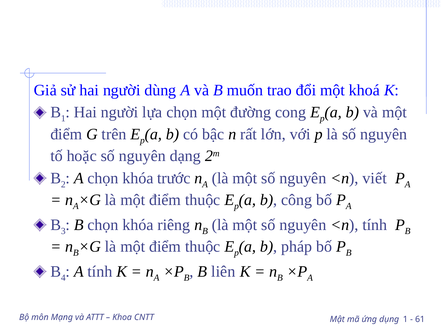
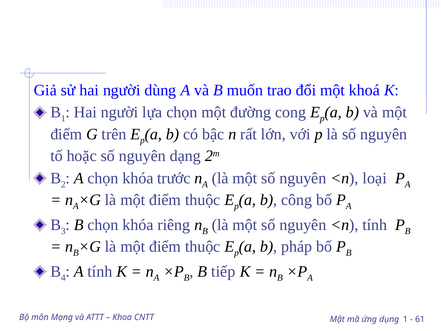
viết: viết -> loại
liên: liên -> tiếp
